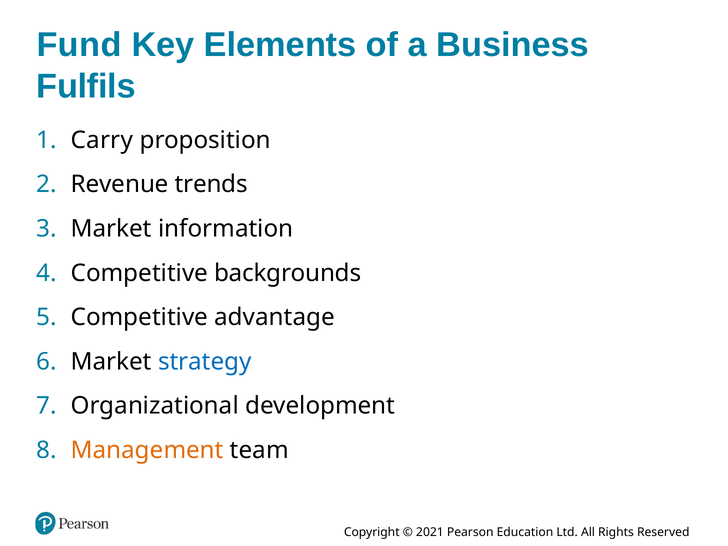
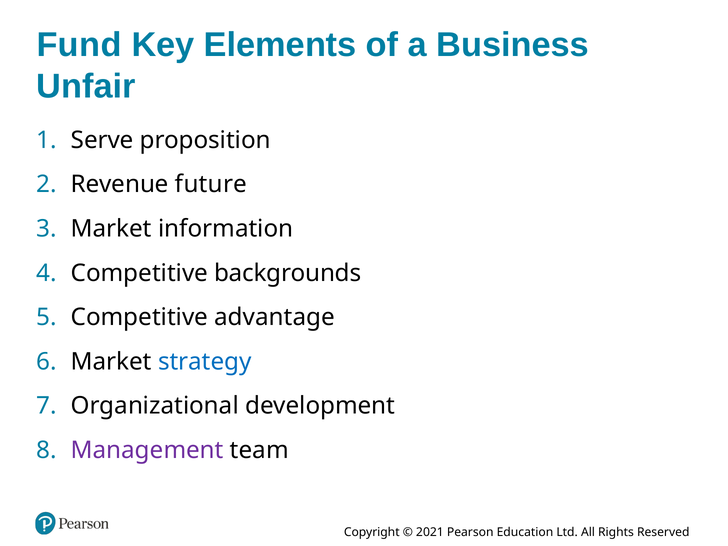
Fulfils: Fulfils -> Unfair
Carry: Carry -> Serve
trends: trends -> future
Management colour: orange -> purple
